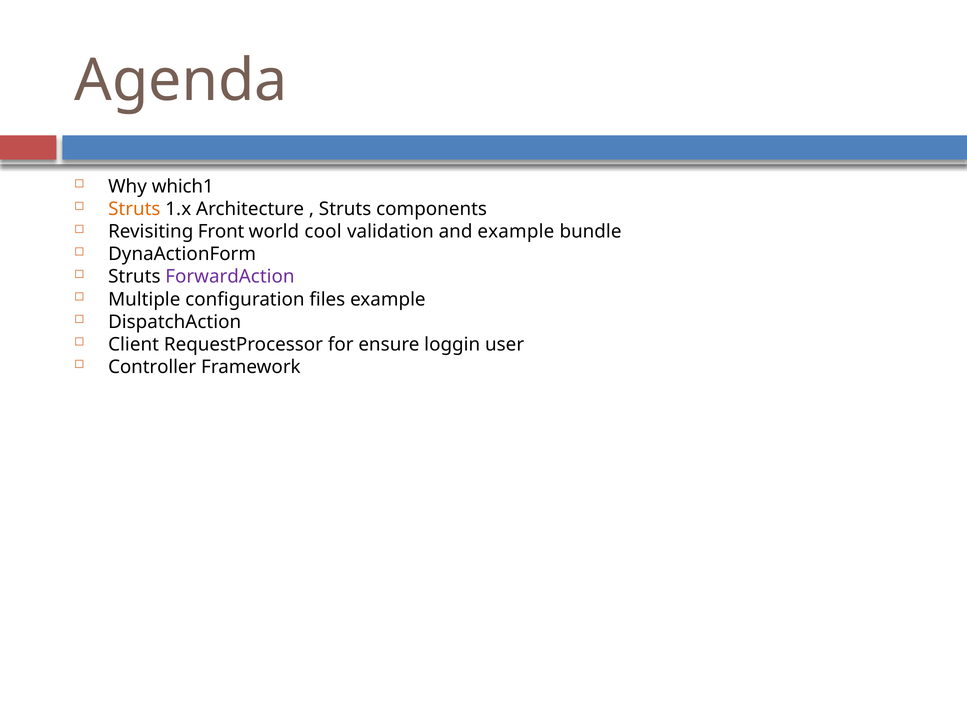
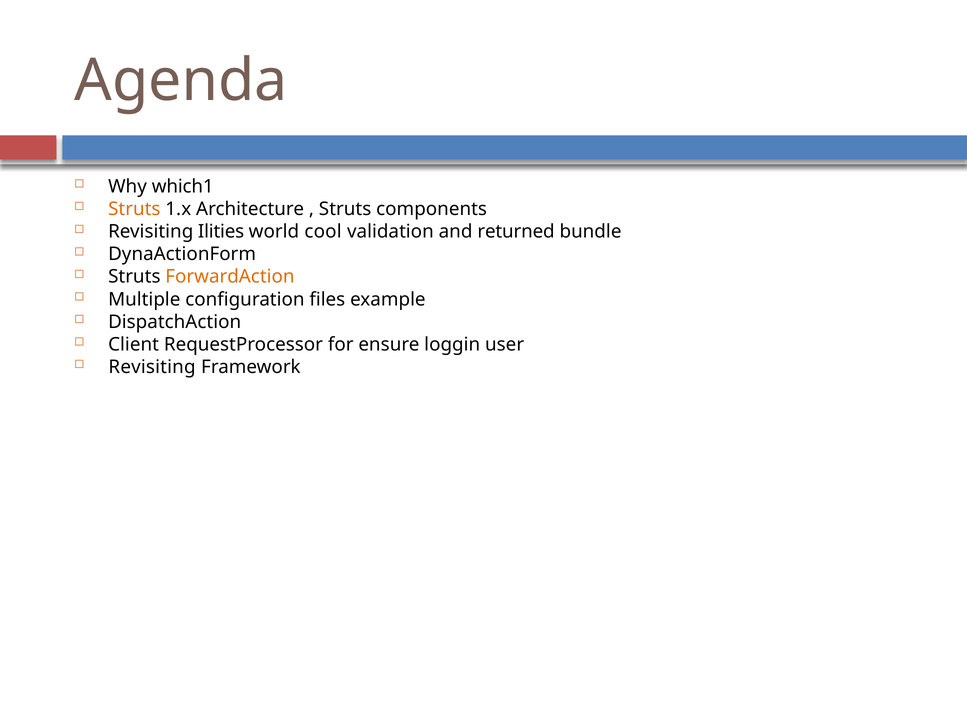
Front: Front -> Ilities
and example: example -> returned
ForwardAction colour: purple -> orange
Controller at (152, 367): Controller -> Revisiting
